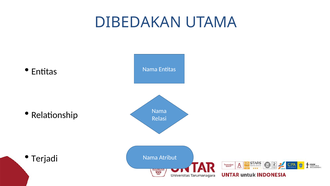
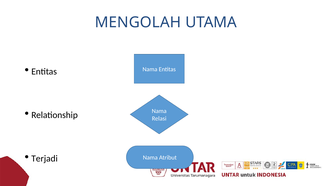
DIBEDAKAN: DIBEDAKAN -> MENGOLAH
